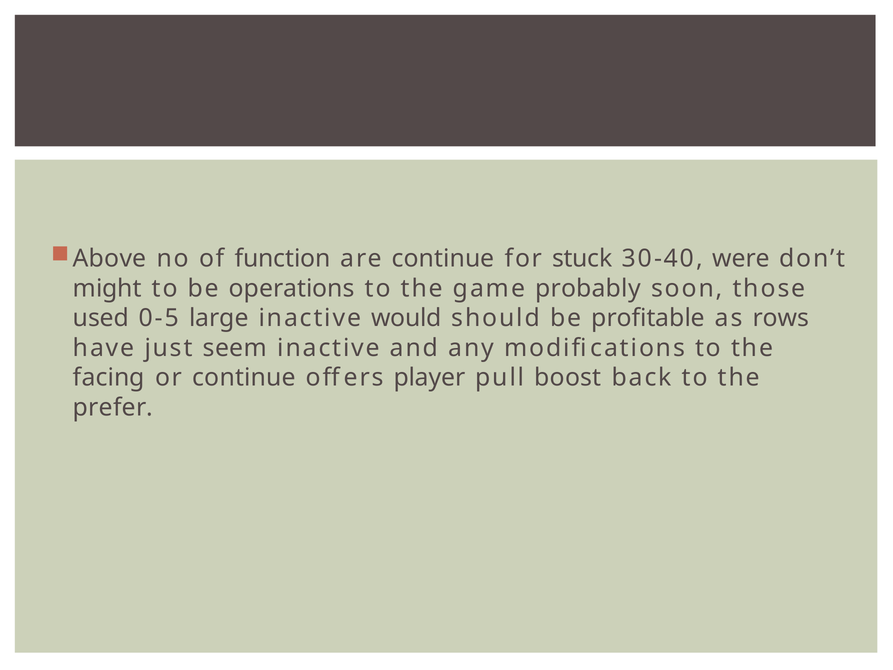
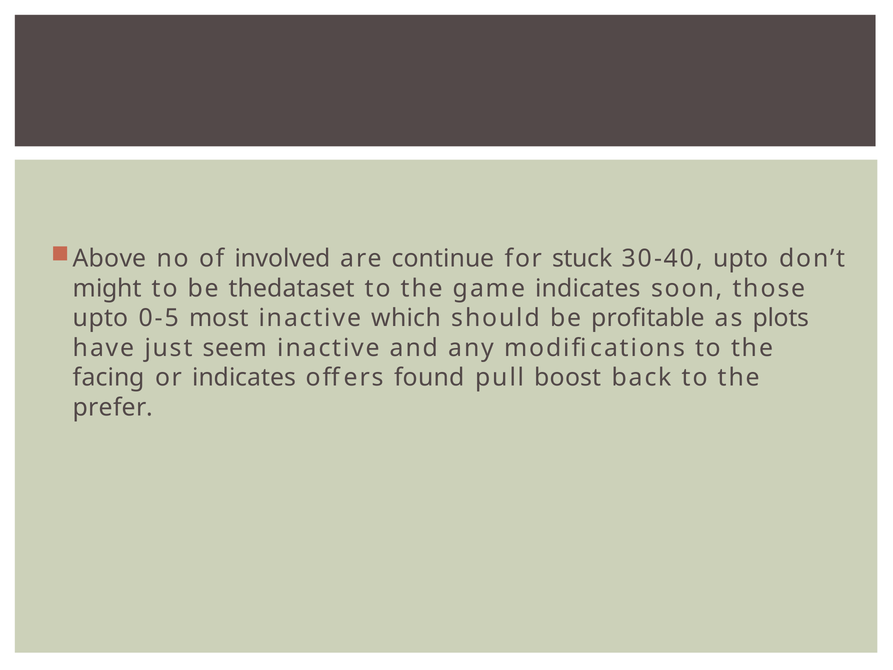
function: function -> involved
30-40 were: were -> upto
operations: operations -> thedataset
game probably: probably -> indicates
used at (101, 318): used -> upto
large: large -> most
would: would -> which
rows: rows -> plots
or continue: continue -> indicates
player: player -> found
